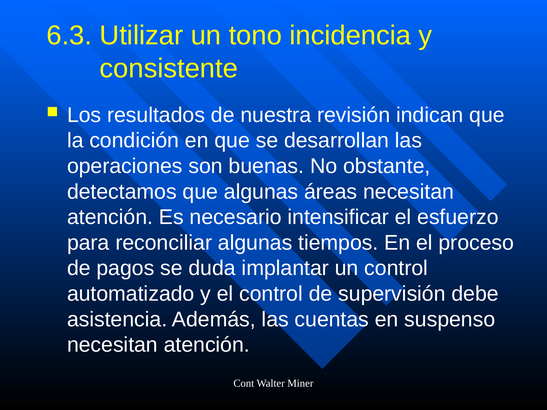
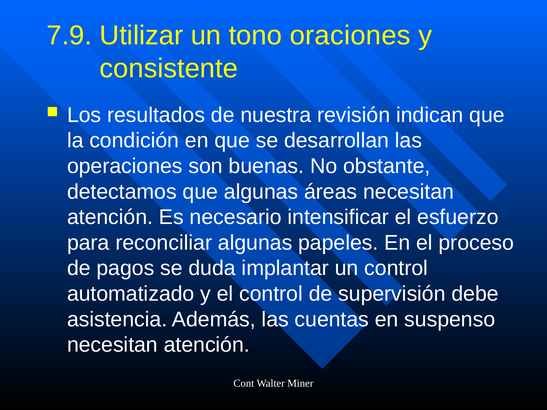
6.3: 6.3 -> 7.9
incidencia: incidencia -> oraciones
tiempos: tiempos -> papeles
